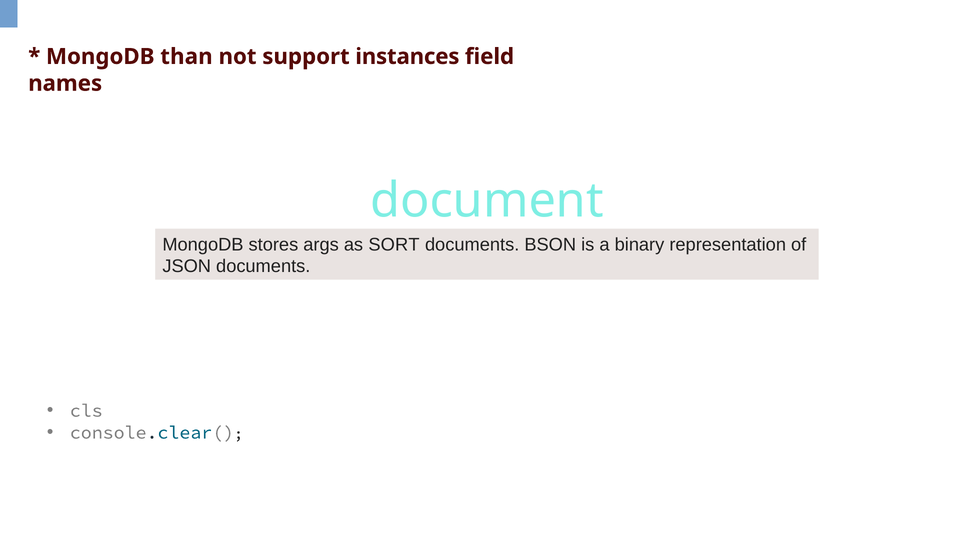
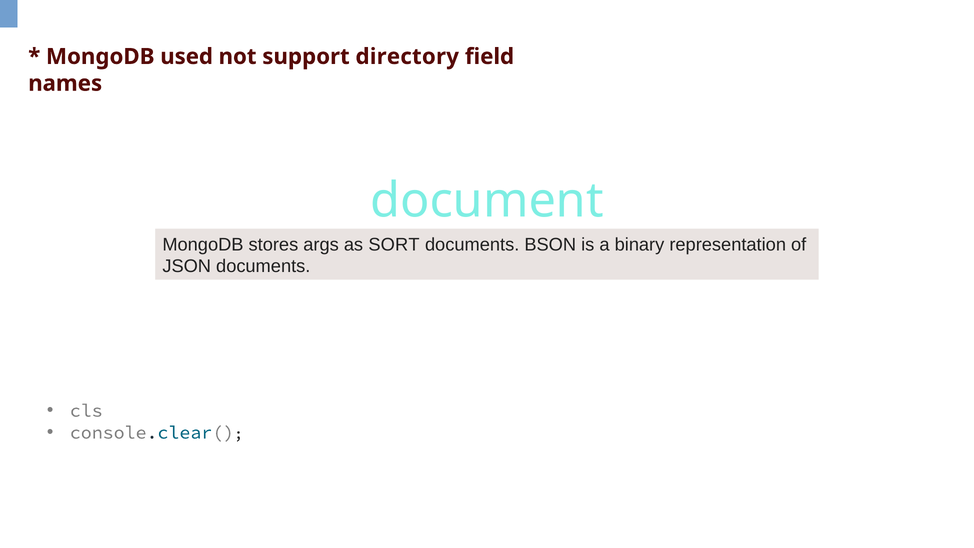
than: than -> used
instances: instances -> directory
